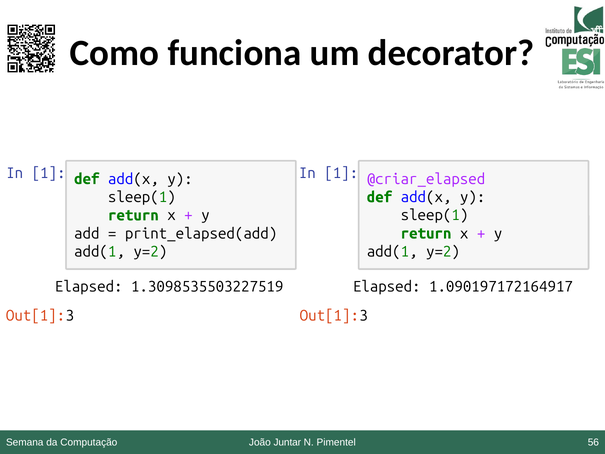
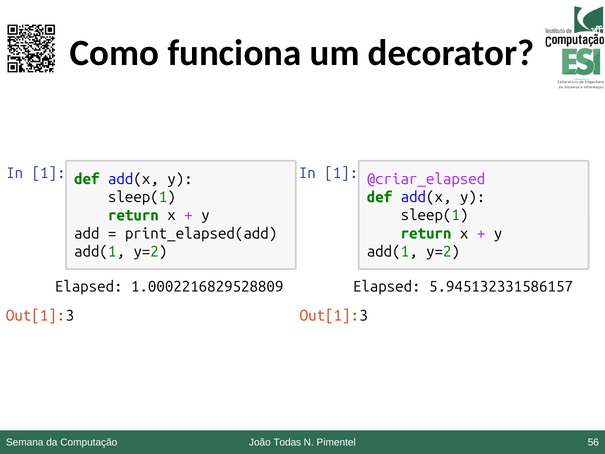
1.3098535503227519: 1.3098535503227519 -> 1.0002216829528809
1.090197172164917: 1.090197172164917 -> 5.945132331586157
Juntar: Juntar -> Todas
